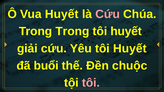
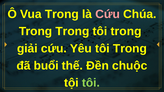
Vua Huyết: Huyết -> Trong
huyết at (126, 31): huyết -> trong
Yêu tôi Huyết: Huyết -> Trong
tôi at (91, 83) colour: pink -> light green
